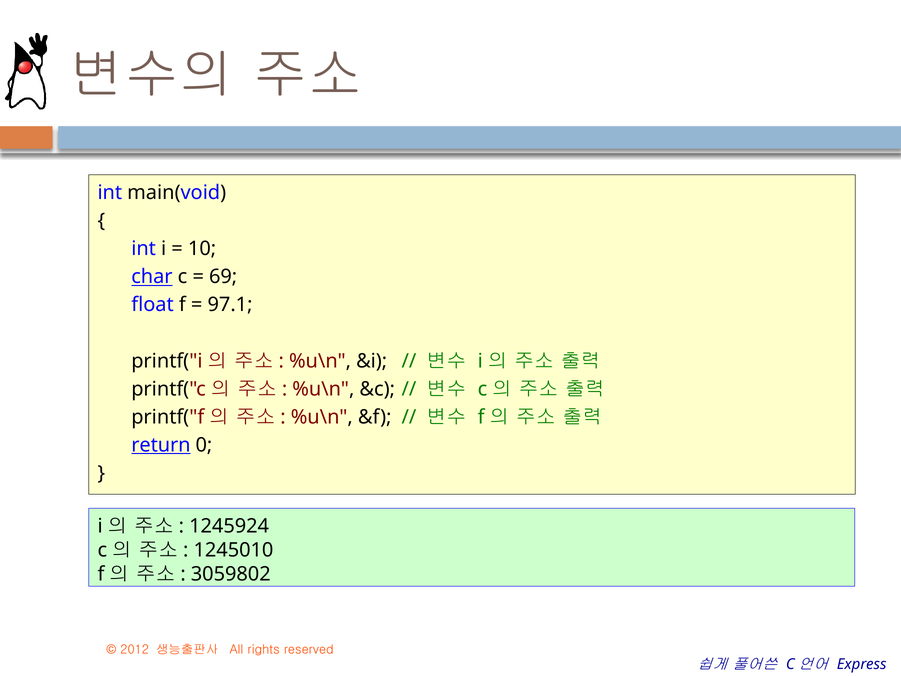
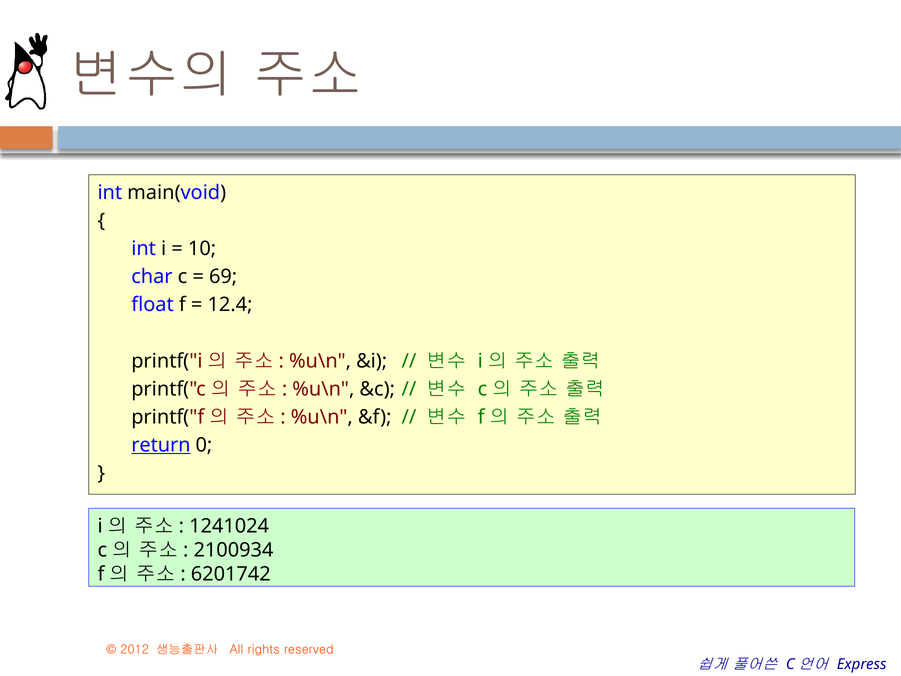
char underline: present -> none
97.1: 97.1 -> 12.4
1245924: 1245924 -> 1241024
1245010: 1245010 -> 2100934
3059802: 3059802 -> 6201742
